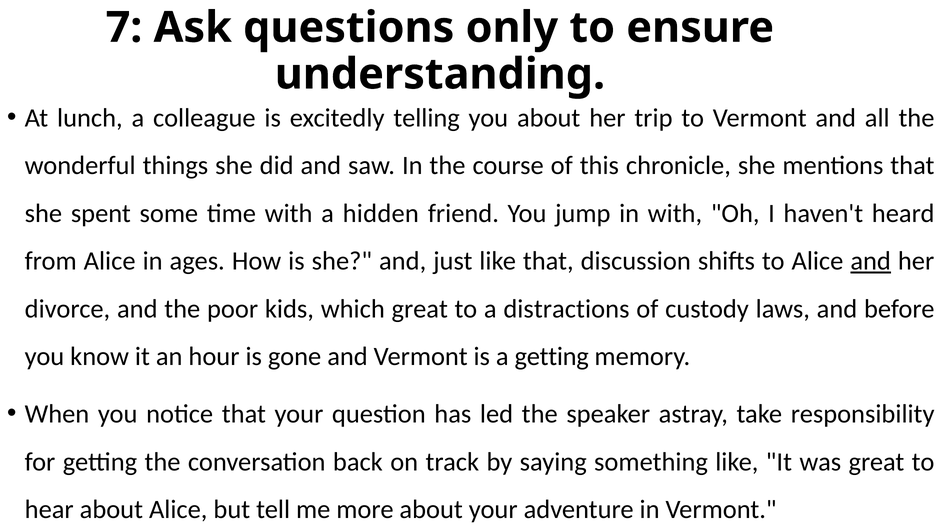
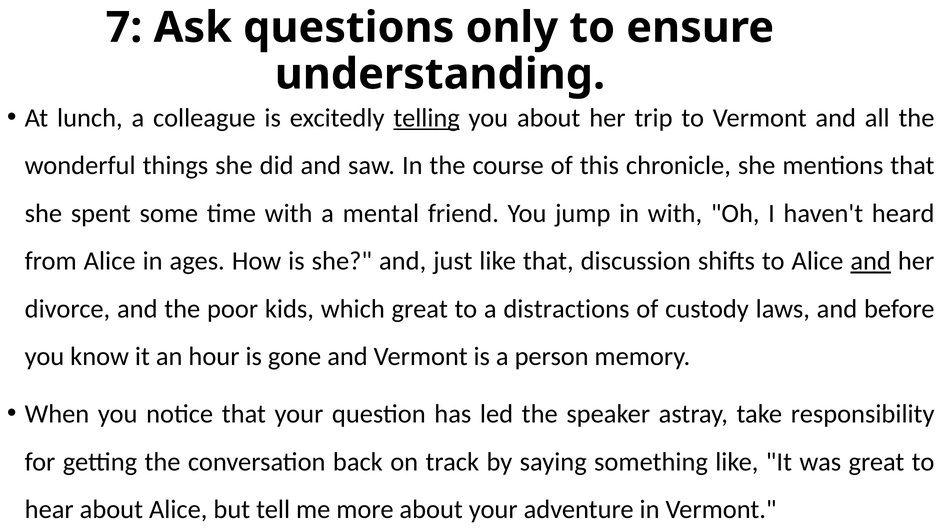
telling underline: none -> present
hidden: hidden -> mental
a getting: getting -> person
